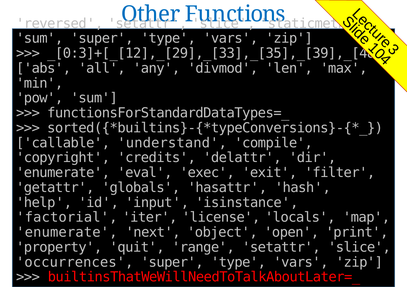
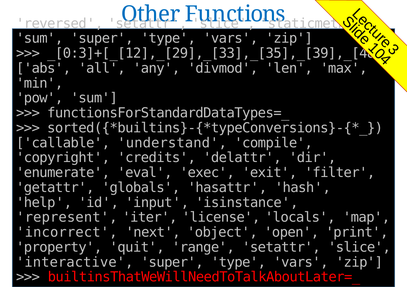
factorial: factorial -> represent
enumerate at (67, 232): enumerate -> incorrect
occurrences: occurrences -> interactive
